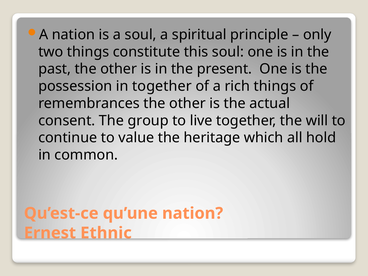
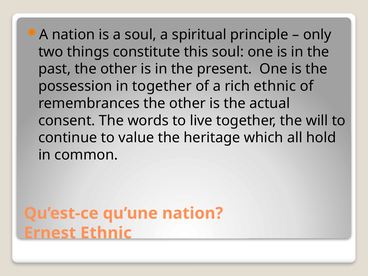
rich things: things -> ethnic
group: group -> words
